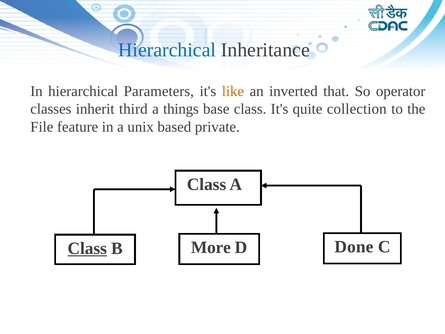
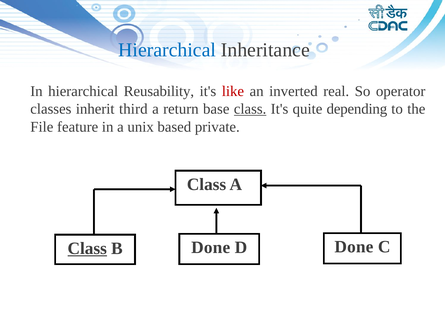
Parameters: Parameters -> Reusability
like colour: orange -> red
that: that -> real
things: things -> return
class at (250, 109) underline: none -> present
collection: collection -> depending
More at (211, 247): More -> Done
